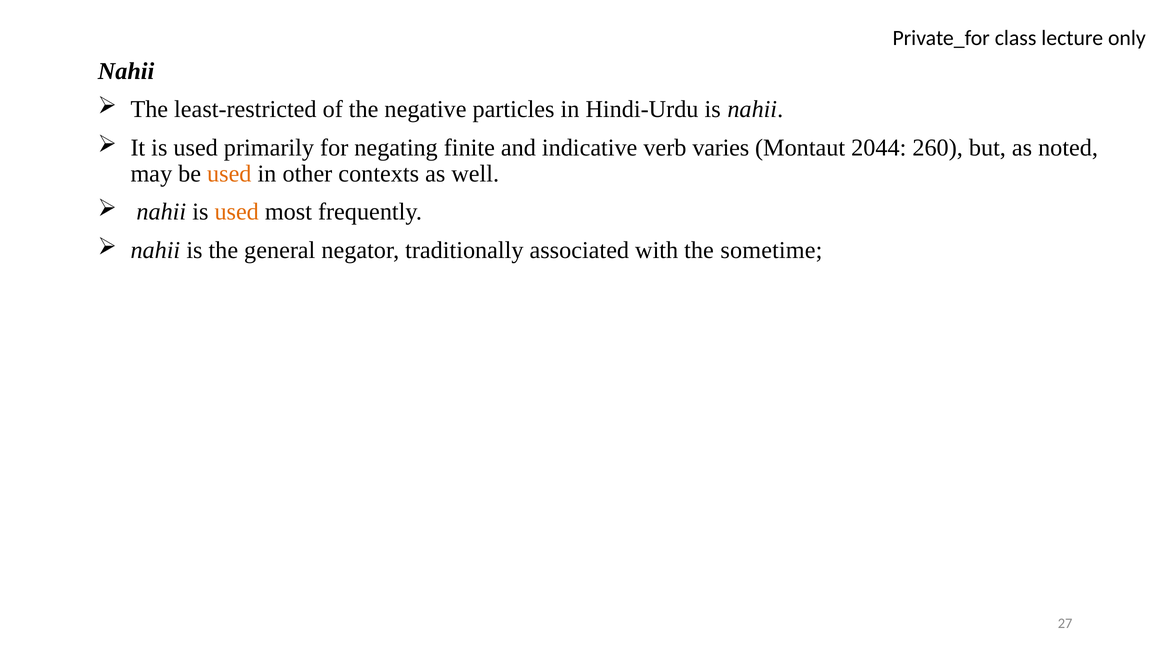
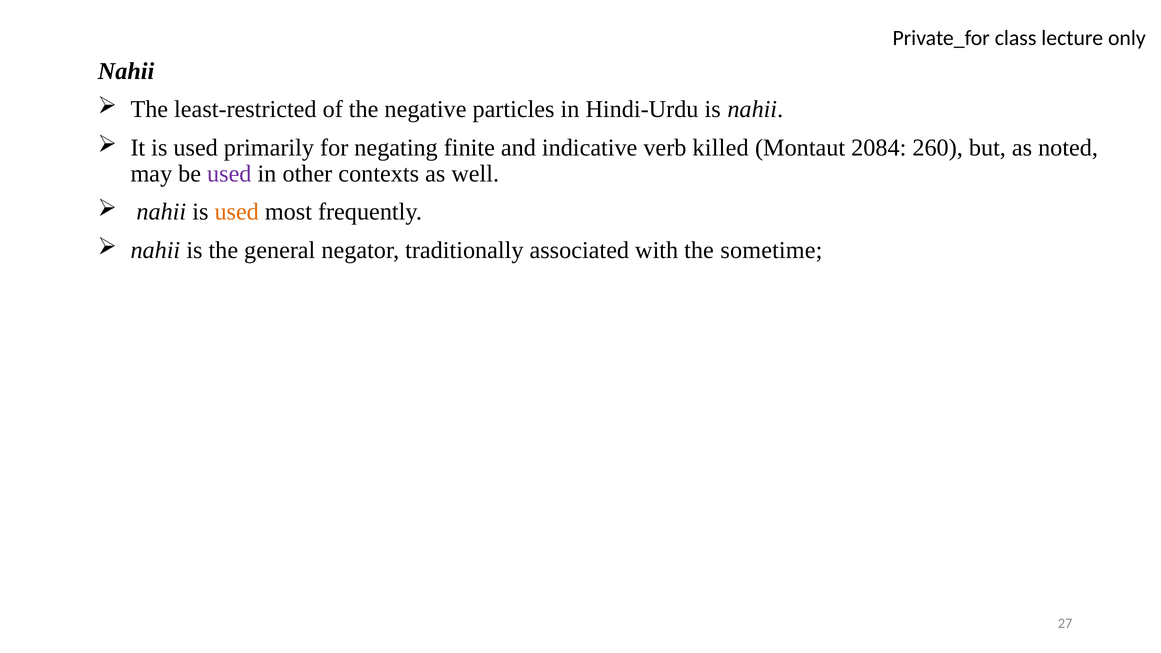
varies: varies -> killed
2044: 2044 -> 2084
used at (229, 174) colour: orange -> purple
